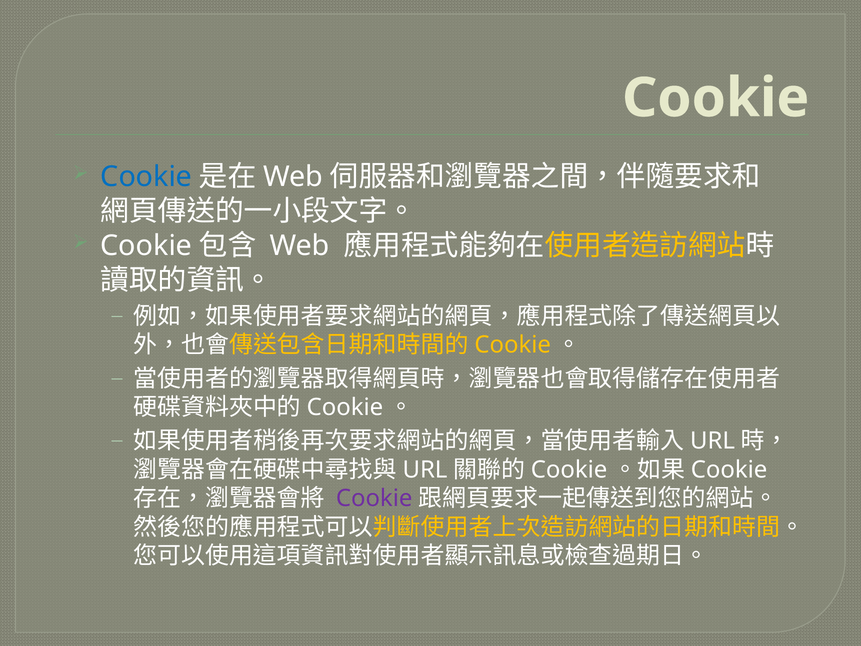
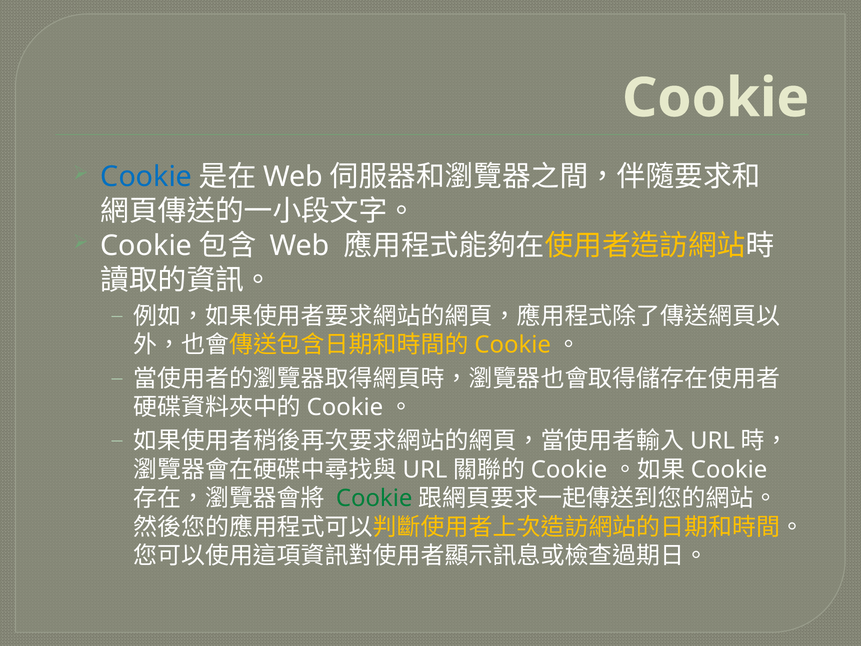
Cookie at (374, 498) colour: purple -> green
